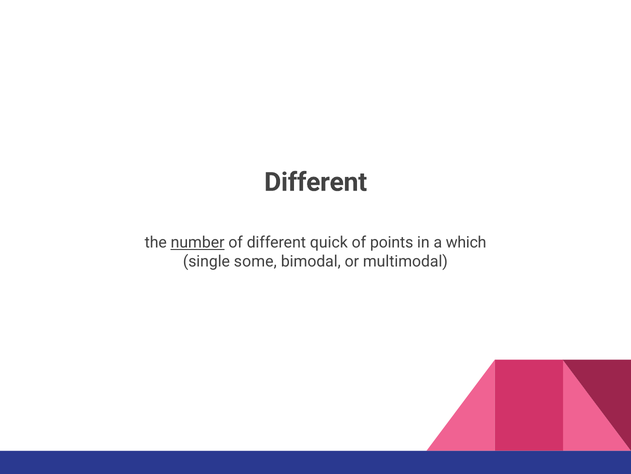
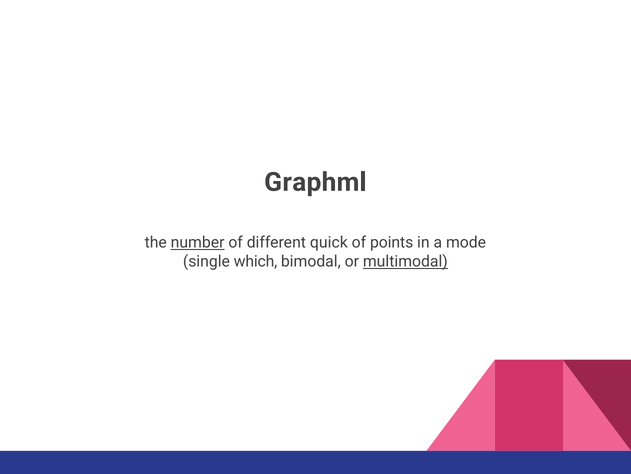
Different at (316, 182): Different -> Graphml
which: which -> mode
some: some -> which
multimodal underline: none -> present
